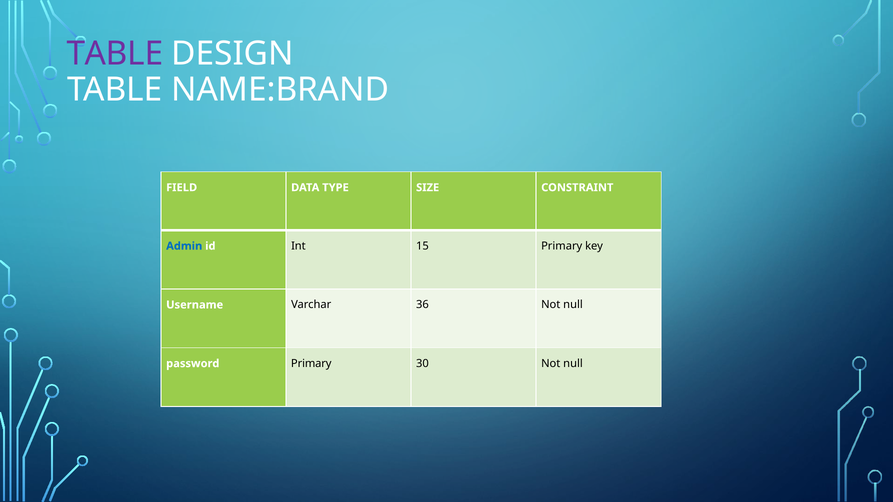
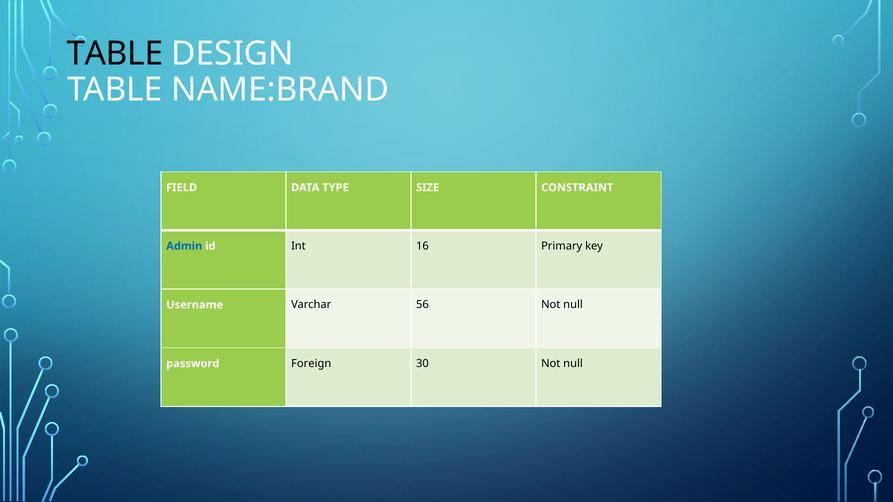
TABLE at (115, 53) colour: purple -> black
15: 15 -> 16
36: 36 -> 56
password Primary: Primary -> Foreign
